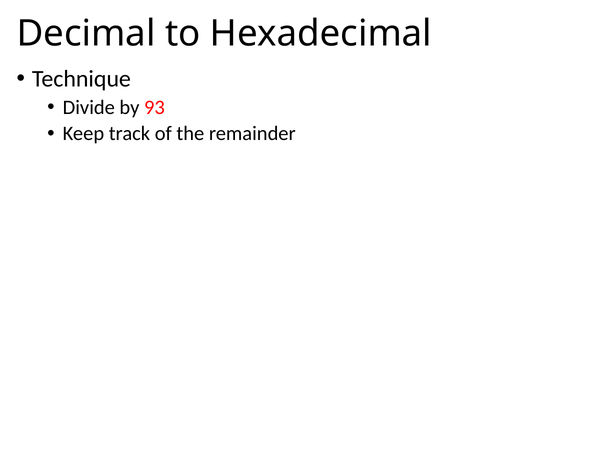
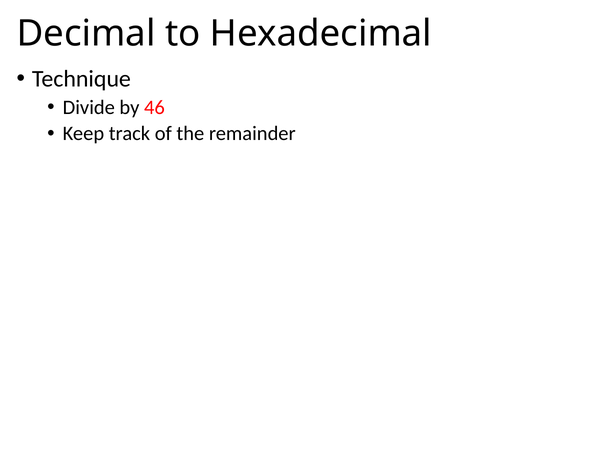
93: 93 -> 46
